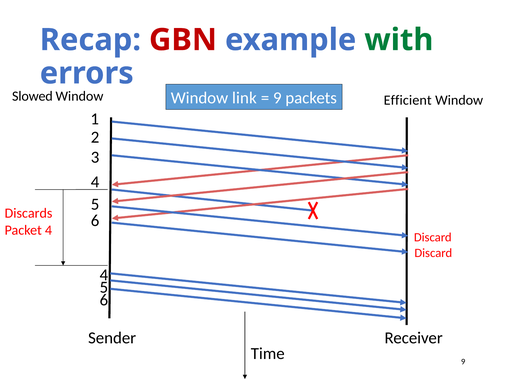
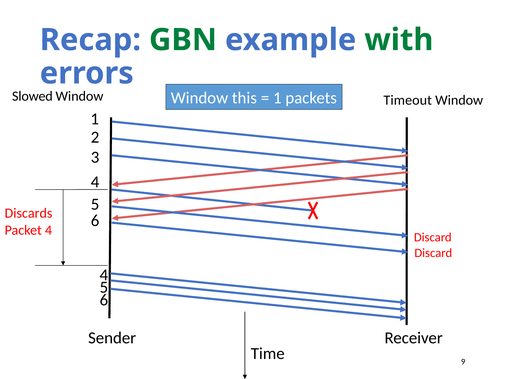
GBN colour: red -> green
Efficient: Efficient -> Timeout
link: link -> this
9 at (277, 98): 9 -> 1
